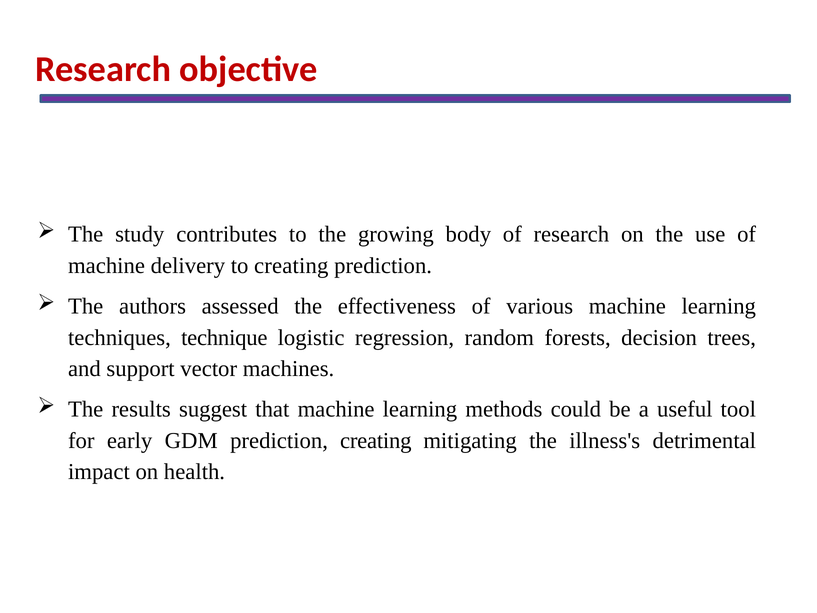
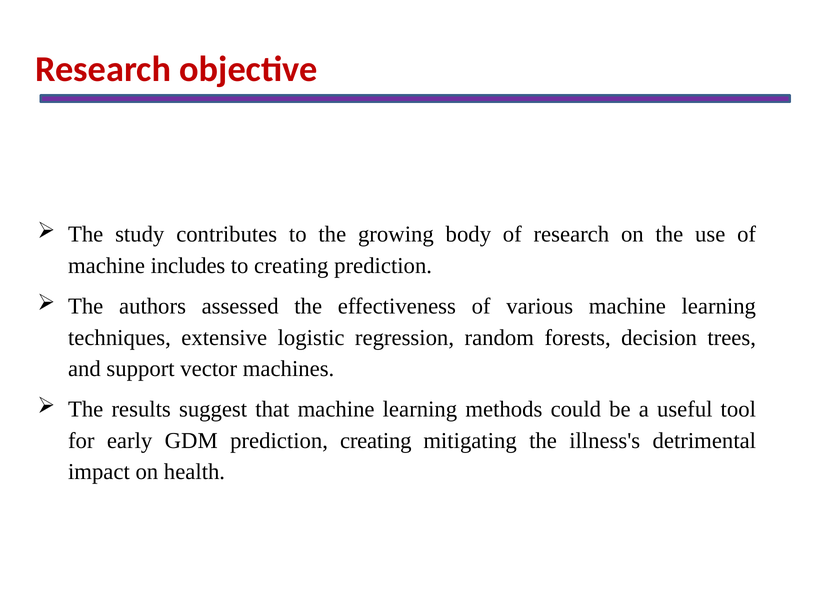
delivery: delivery -> includes
technique: technique -> extensive
